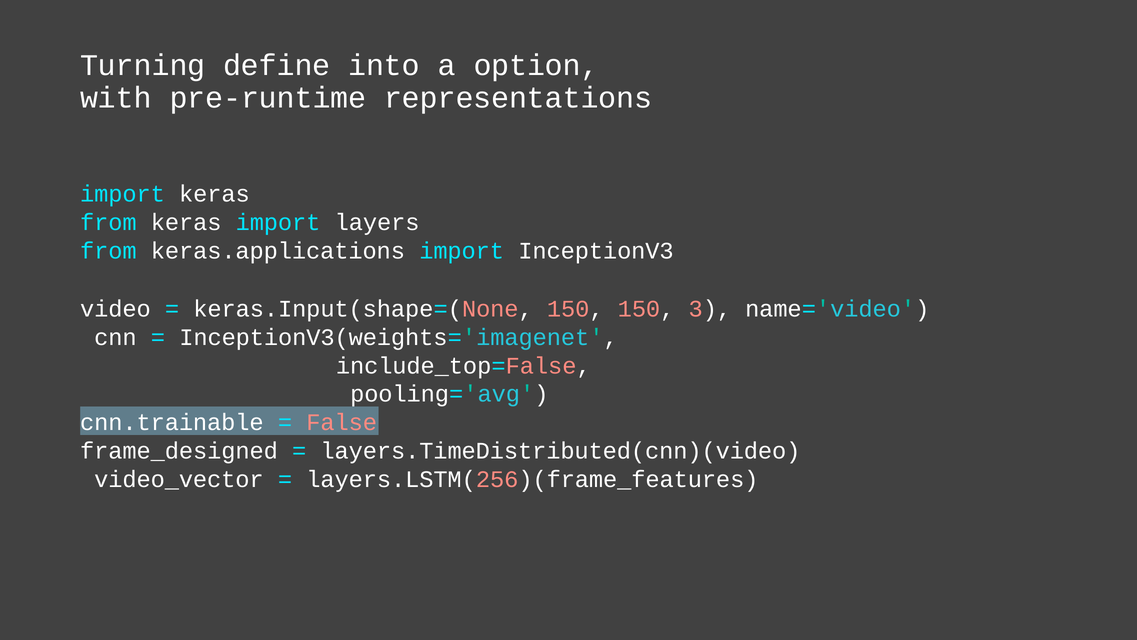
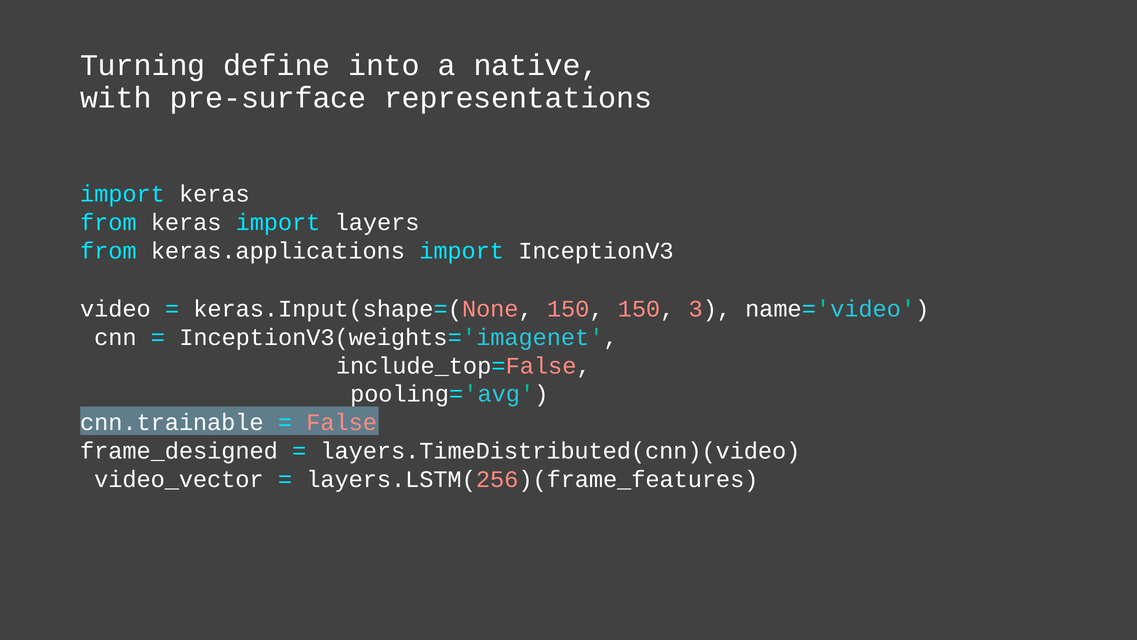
option: option -> native
pre-runtime: pre-runtime -> pre-surface
